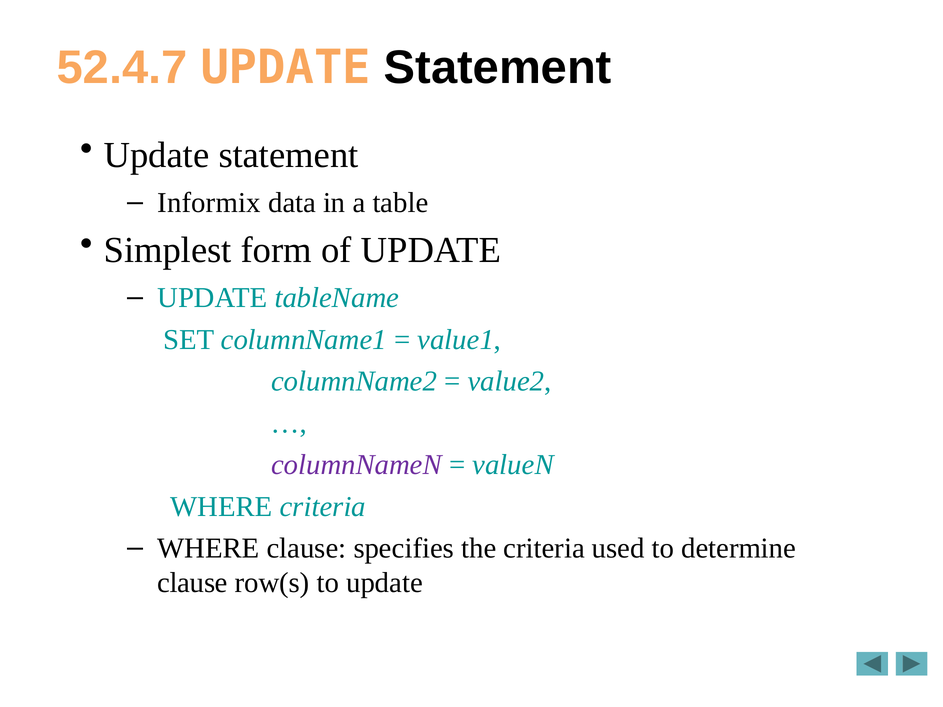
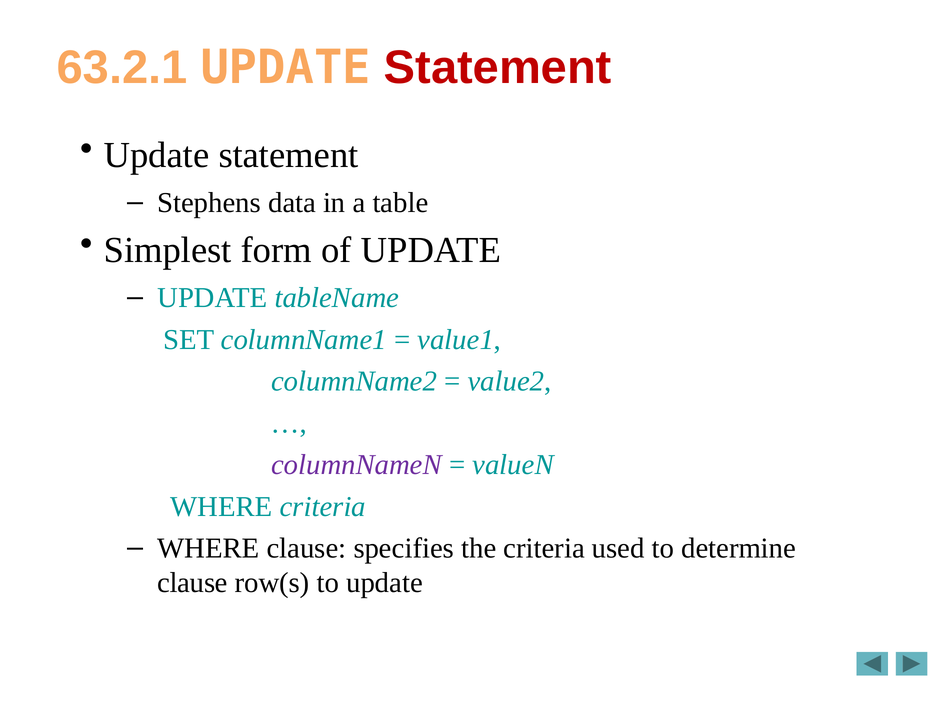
52.4.7: 52.4.7 -> 63.2.1
Statement at (498, 68) colour: black -> red
Informix: Informix -> Stephens
